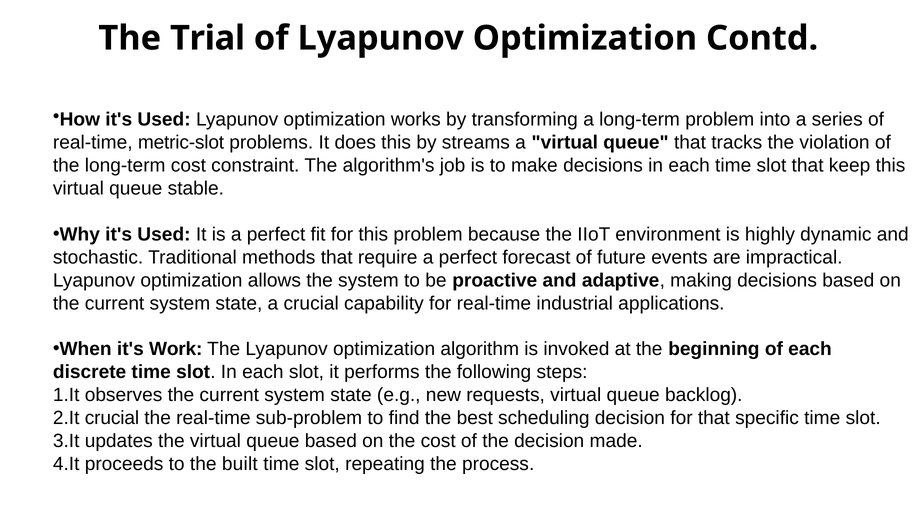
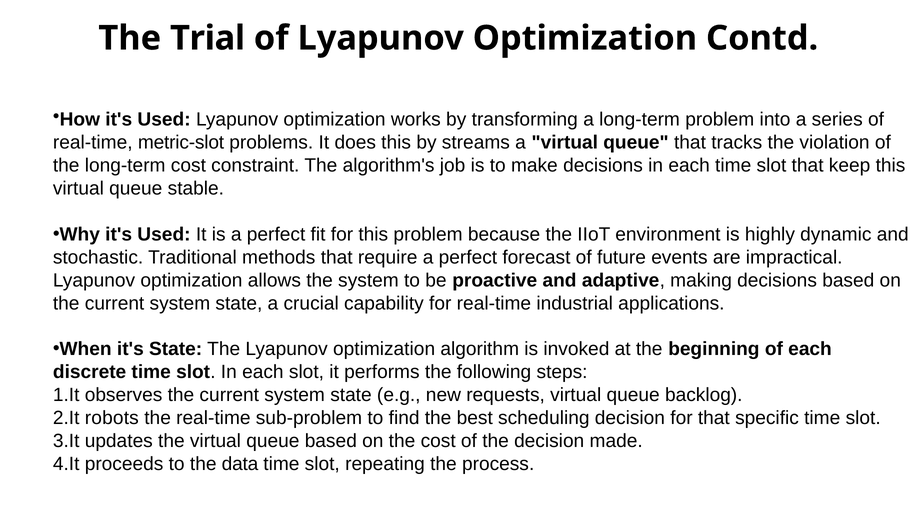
it's Work: Work -> State
crucial at (112, 418): crucial -> robots
built: built -> data
